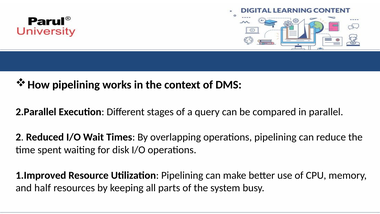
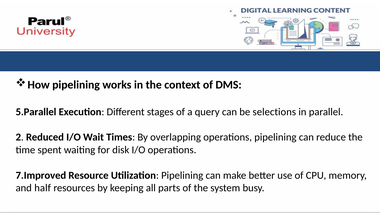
2.Parallel: 2.Parallel -> 5.Parallel
compared: compared -> selections
1.Improved: 1.Improved -> 7.Improved
